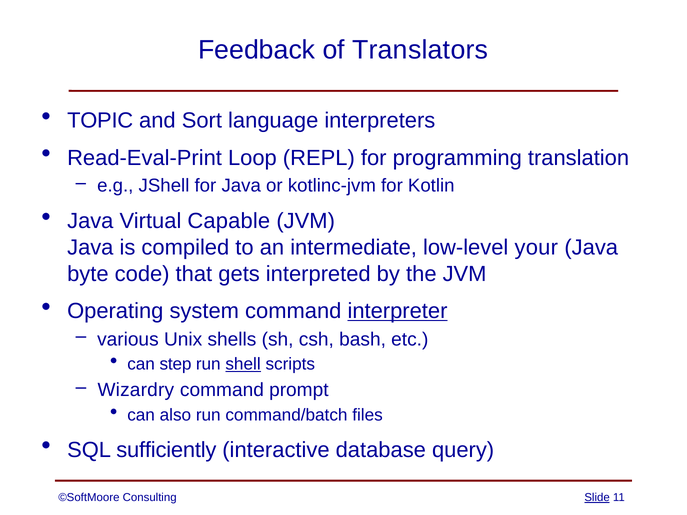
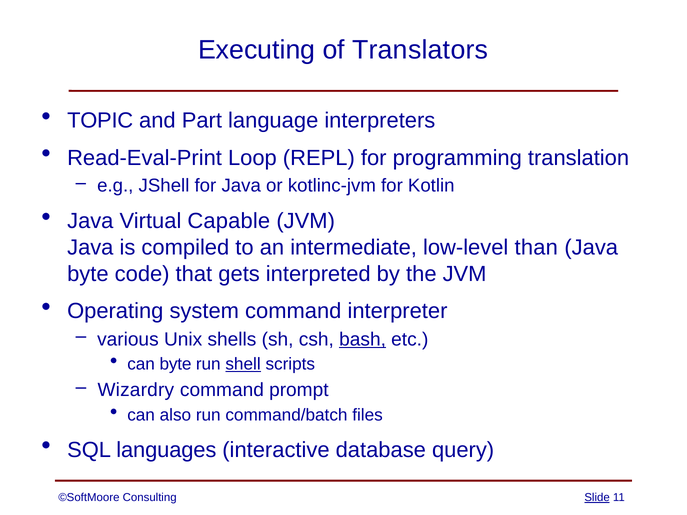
Feedback: Feedback -> Executing
Sort: Sort -> Part
your: your -> than
interpreter underline: present -> none
bash underline: none -> present
can step: step -> byte
sufficiently: sufficiently -> languages
